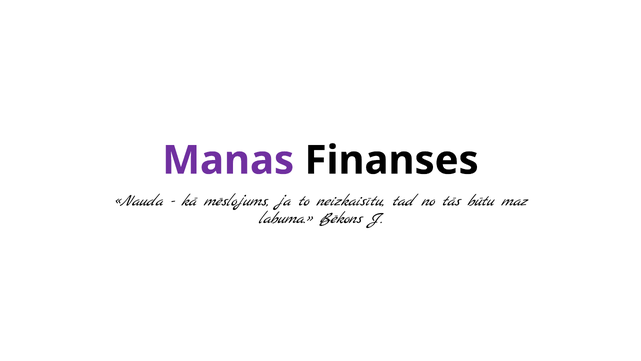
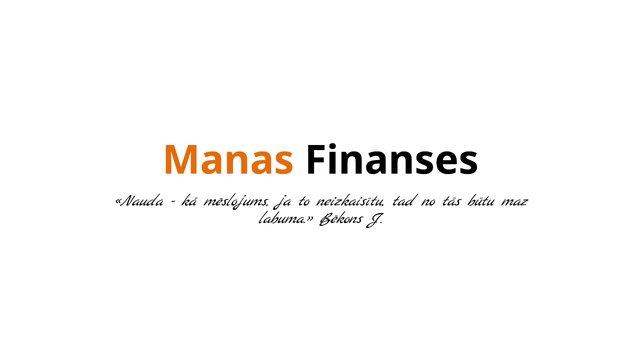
Manas colour: purple -> orange
